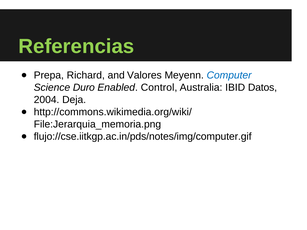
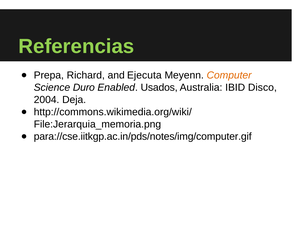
Valores: Valores -> Ejecuta
Computer colour: blue -> orange
Control: Control -> Usados
Datos: Datos -> Disco
flujo://cse.iitkgp.ac.in/pds/notes/img/computer.gif: flujo://cse.iitkgp.ac.in/pds/notes/img/computer.gif -> para://cse.iitkgp.ac.in/pds/notes/img/computer.gif
